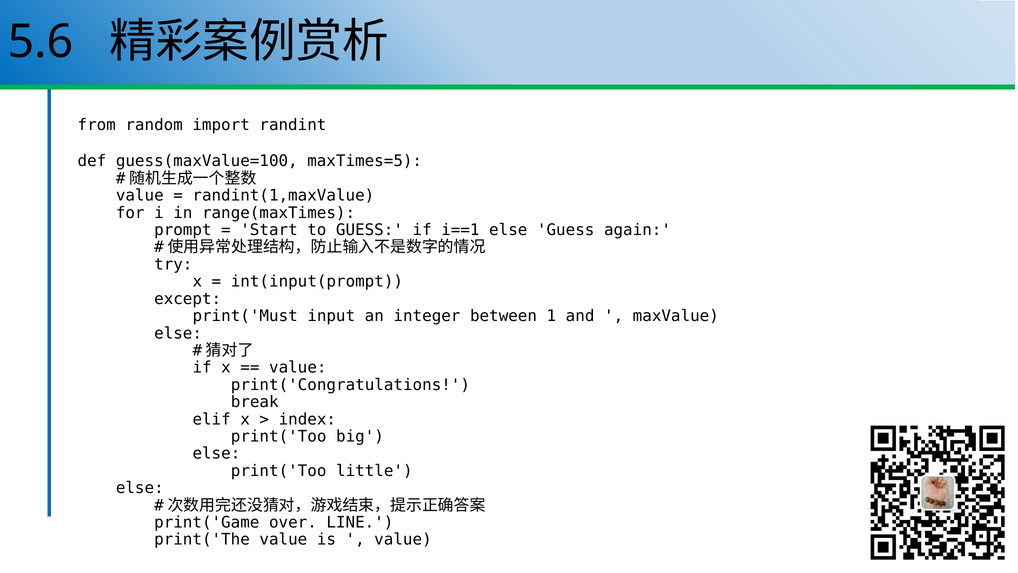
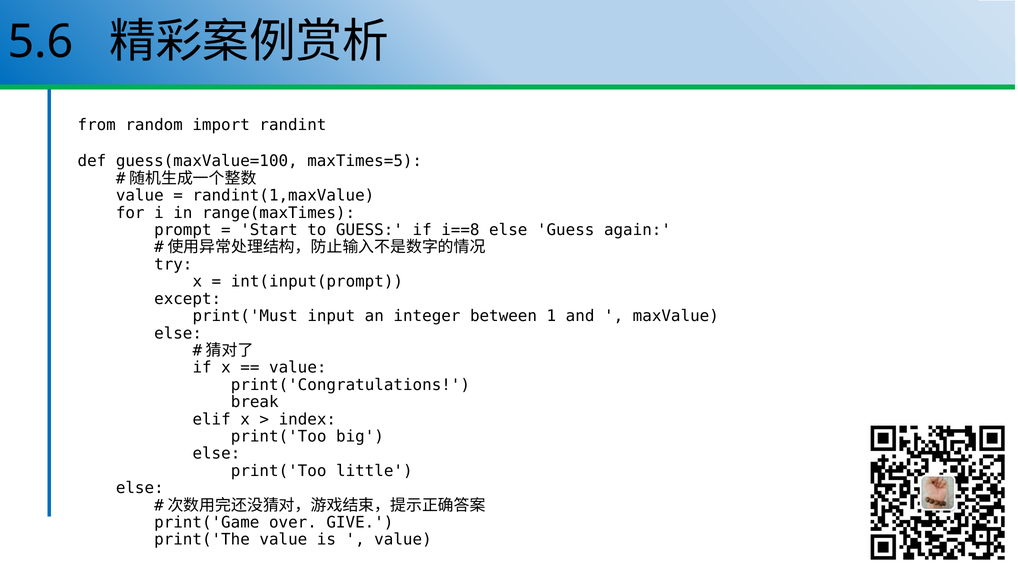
i==1: i==1 -> i==8
LINE: LINE -> GIVE
